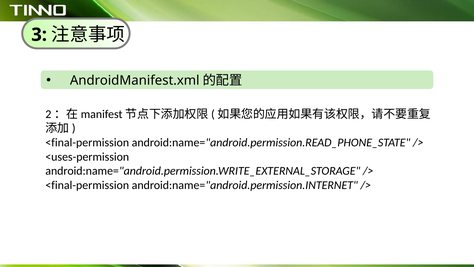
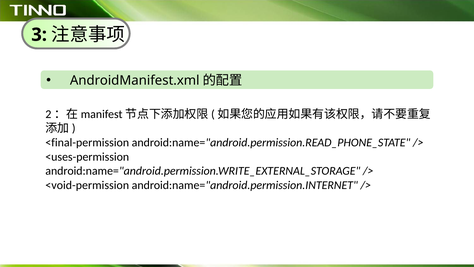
<final-permission at (87, 185): <final-permission -> <void-permission
